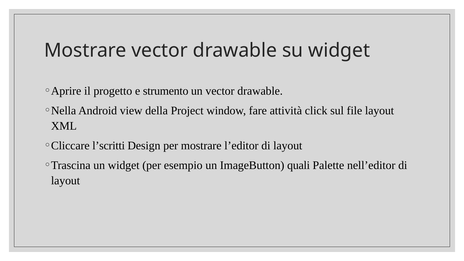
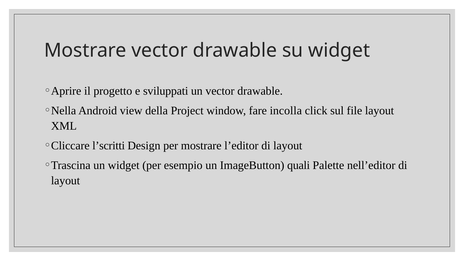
strumento: strumento -> sviluppati
attività: attività -> incolla
